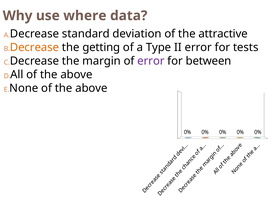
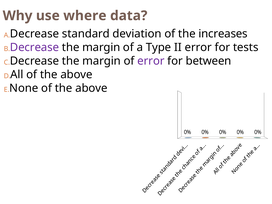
attractive: attractive -> increases
Decrease at (35, 47) colour: orange -> purple
getting at (101, 47): getting -> margin
